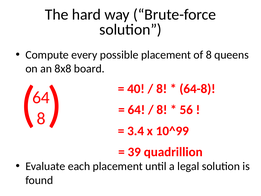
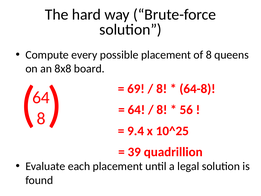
40: 40 -> 69
3.4: 3.4 -> 9.4
10^99: 10^99 -> 10^25
